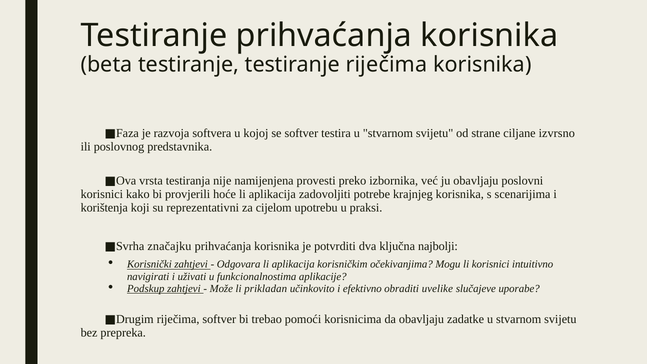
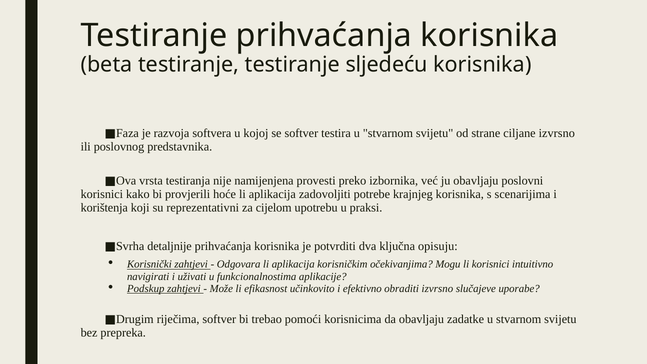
testiranje riječima: riječima -> sljedeću
značajku: značajku -> detaljnije
najbolji: najbolji -> opisuju
prikladan: prikladan -> efikasnost
obraditi uvelike: uvelike -> izvrsno
